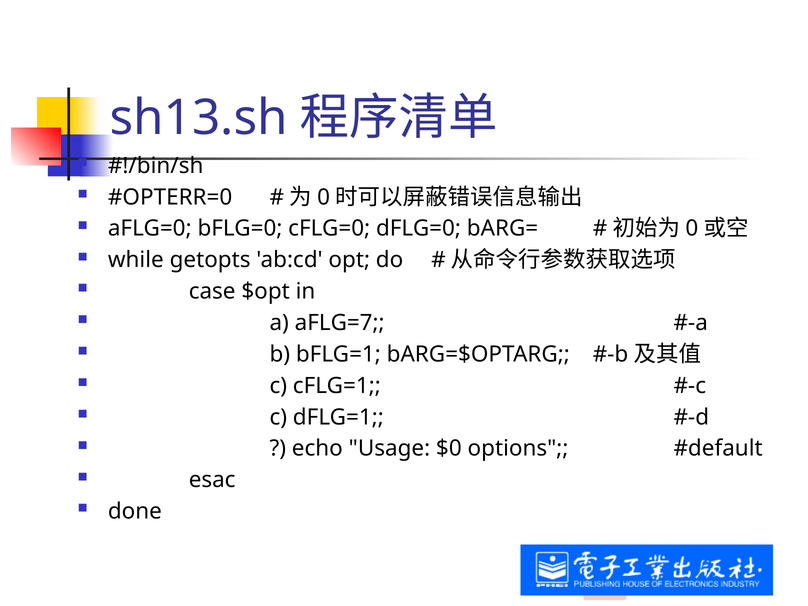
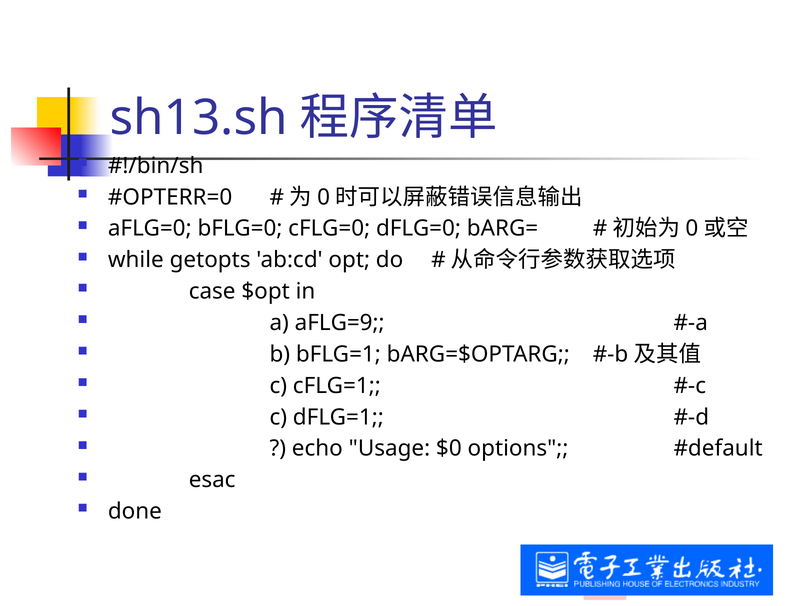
aFLG=7: aFLG=7 -> aFLG=9
